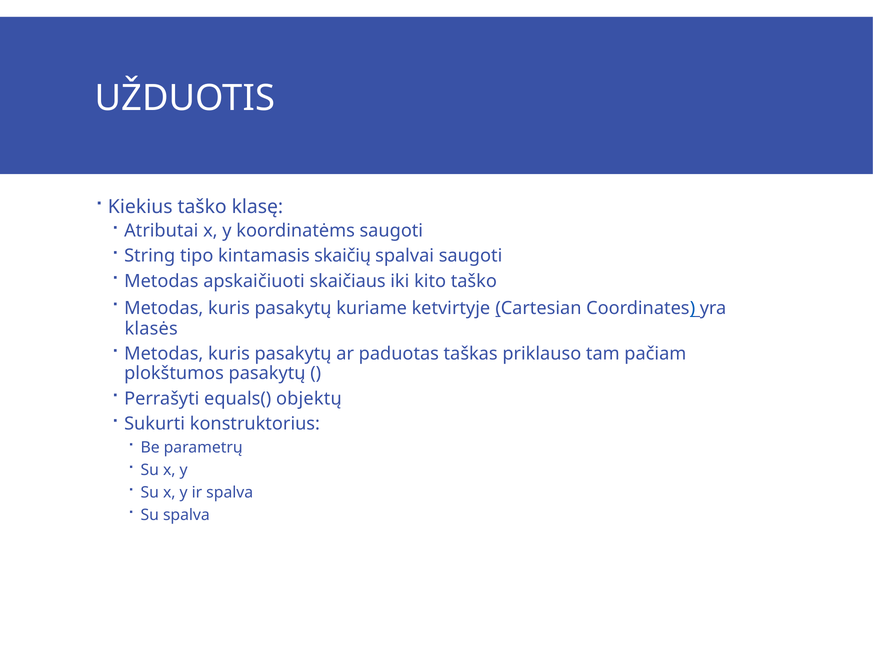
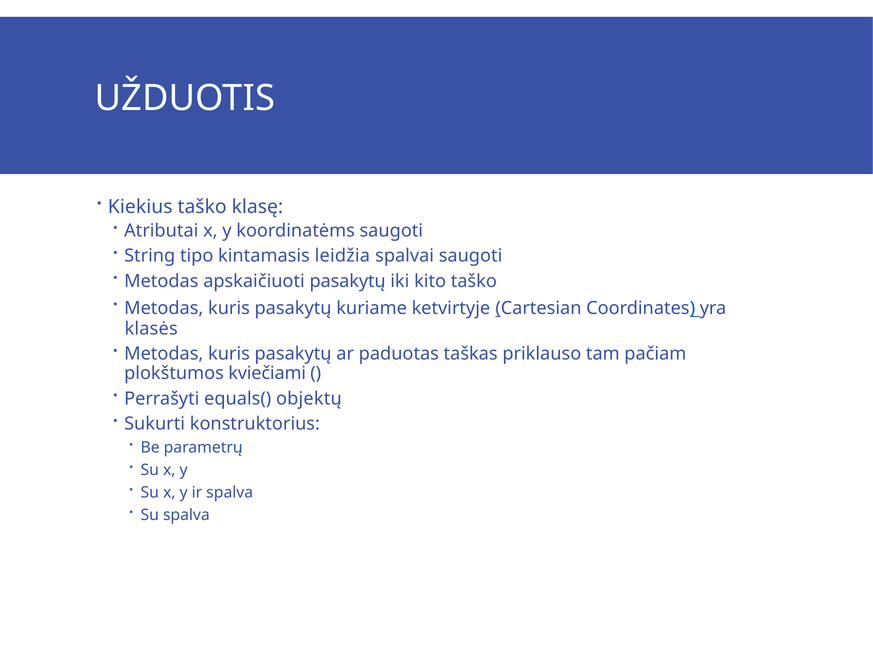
skaičių: skaičių -> leidžia
apskaičiuoti skaičiaus: skaičiaus -> pasakytų
plokštumos pasakytų: pasakytų -> kviečiami
